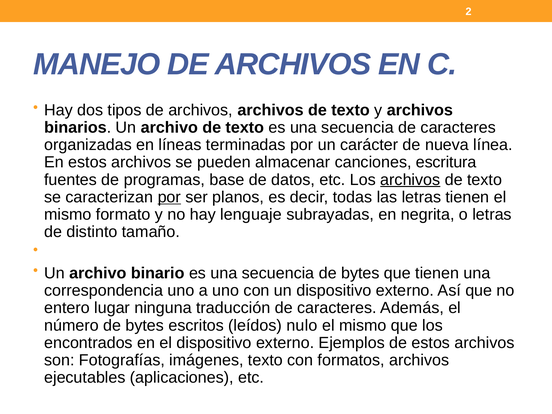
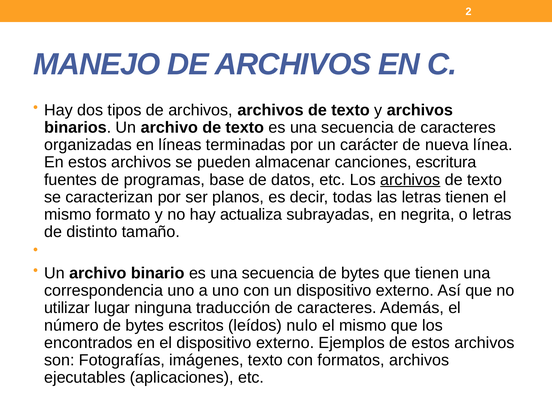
por at (169, 197) underline: present -> none
lenguaje: lenguaje -> actualiza
entero: entero -> utilizar
